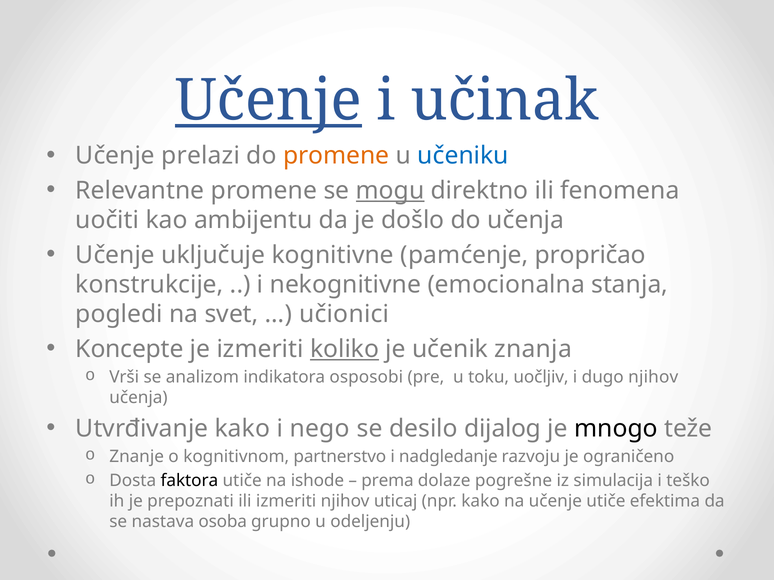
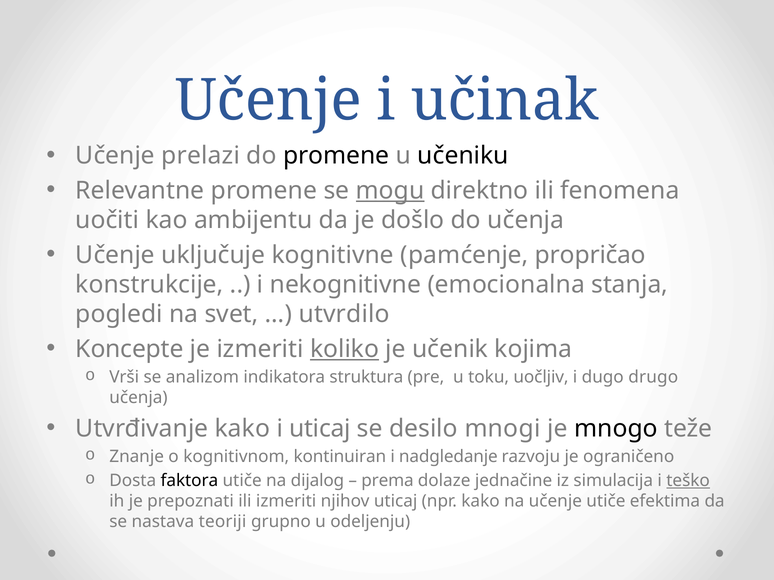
Učenje at (269, 101) underline: present -> none
promene at (336, 156) colour: orange -> black
učeniku colour: blue -> black
učionici: učionici -> utvrdilo
znanja: znanja -> kojima
osposobi: osposobi -> struktura
dugo njihov: njihov -> drugo
i nego: nego -> uticaj
dijalog: dijalog -> mnogi
partnerstvo: partnerstvo -> kontinuiran
ishode: ishode -> dijalog
pogrešne: pogrešne -> jednačine
teško underline: none -> present
osoba: osoba -> teoriji
